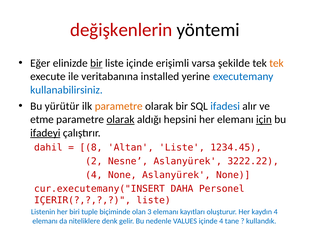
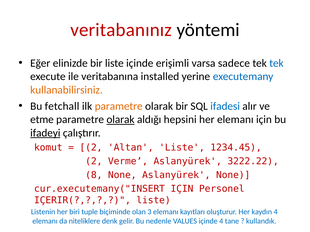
değişkenlerin: değişkenlerin -> veritabanınız
bir at (96, 63) underline: present -> none
şekilde: şekilde -> sadece
tek at (276, 63) colour: orange -> blue
kullanabilirsiniz colour: blue -> orange
yürütür: yürütür -> fetchall
için at (264, 120) underline: present -> none
dahil: dahil -> komut
8 at (91, 148): 8 -> 2
Nesne: Nesne -> Verme
4 at (94, 175): 4 -> 8
cur.executemany("INSERT DAHA: DAHA -> IÇIN
